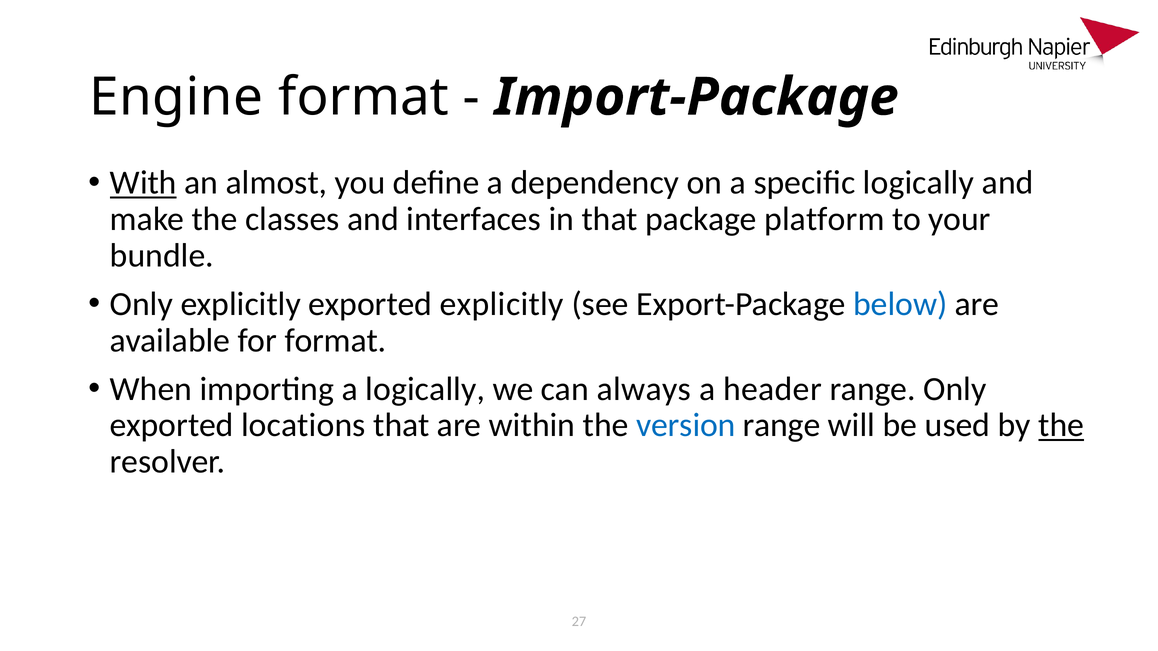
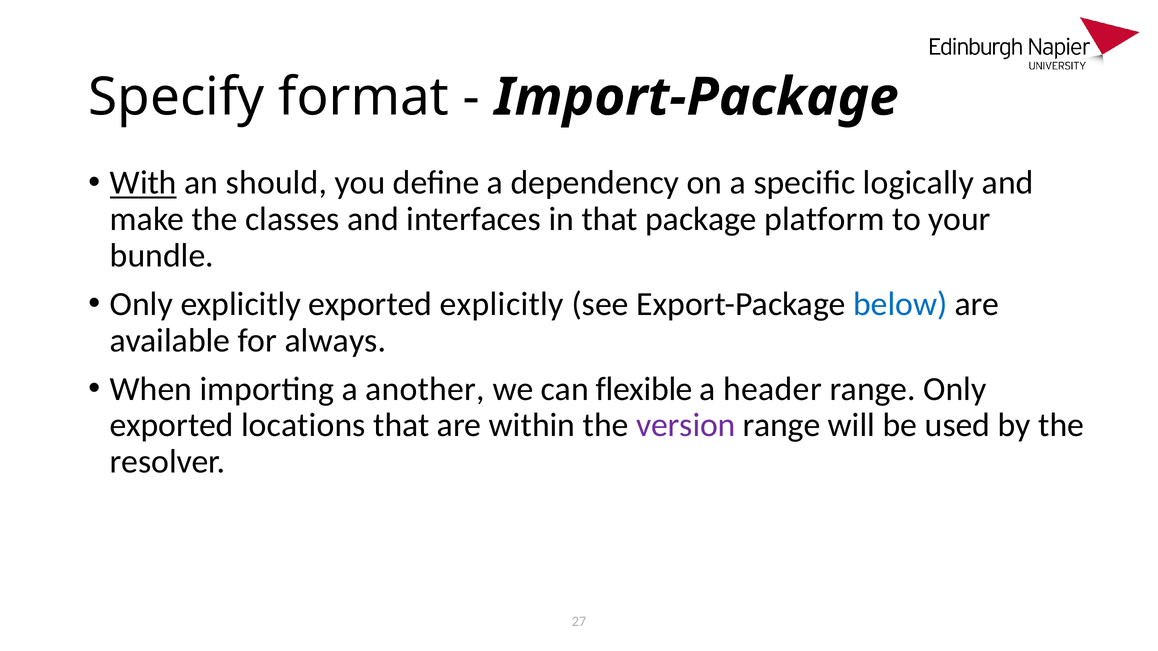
Engine: Engine -> Specify
almost: almost -> should
for format: format -> always
a logically: logically -> another
always: always -> flexible
version colour: blue -> purple
the at (1061, 426) underline: present -> none
